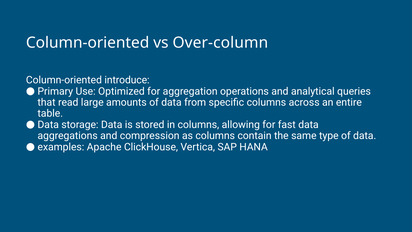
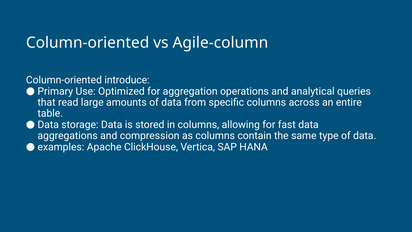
Over-column: Over-column -> Agile-column
